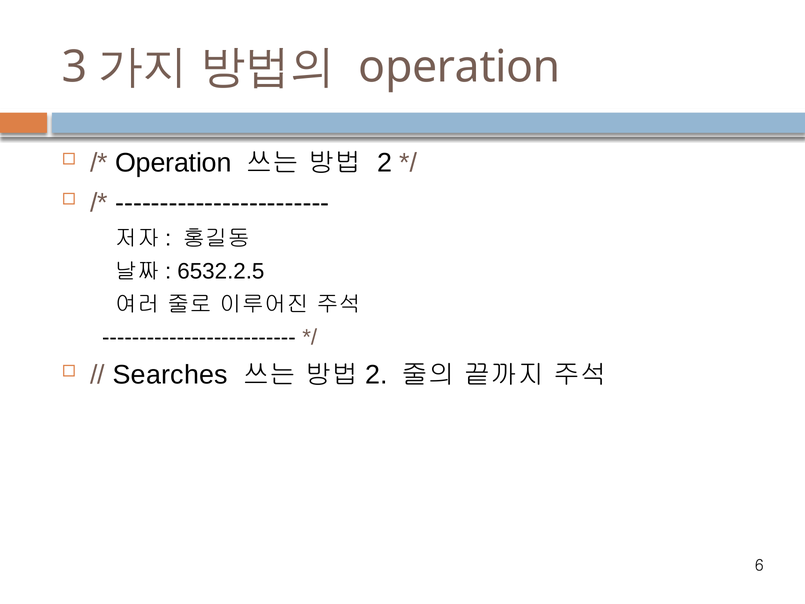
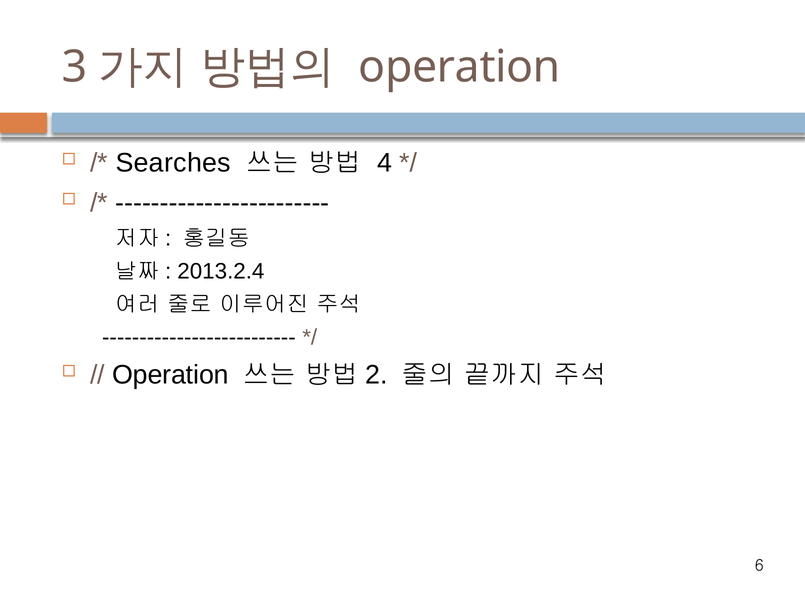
Operation at (173, 163): Operation -> Searches
2: 2 -> 4
6532.2.5: 6532.2.5 -> 2013.2.4
Searches at (170, 375): Searches -> Operation
